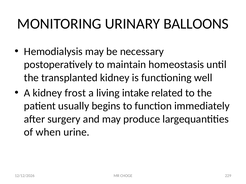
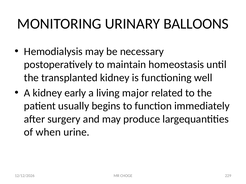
frost: frost -> early
intake: intake -> major
